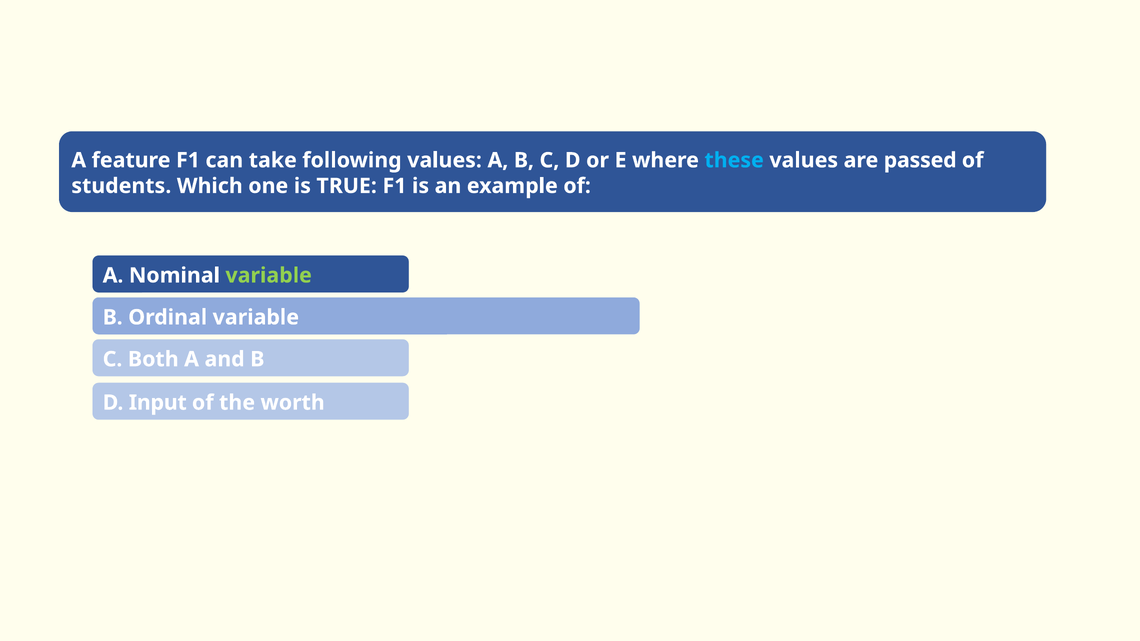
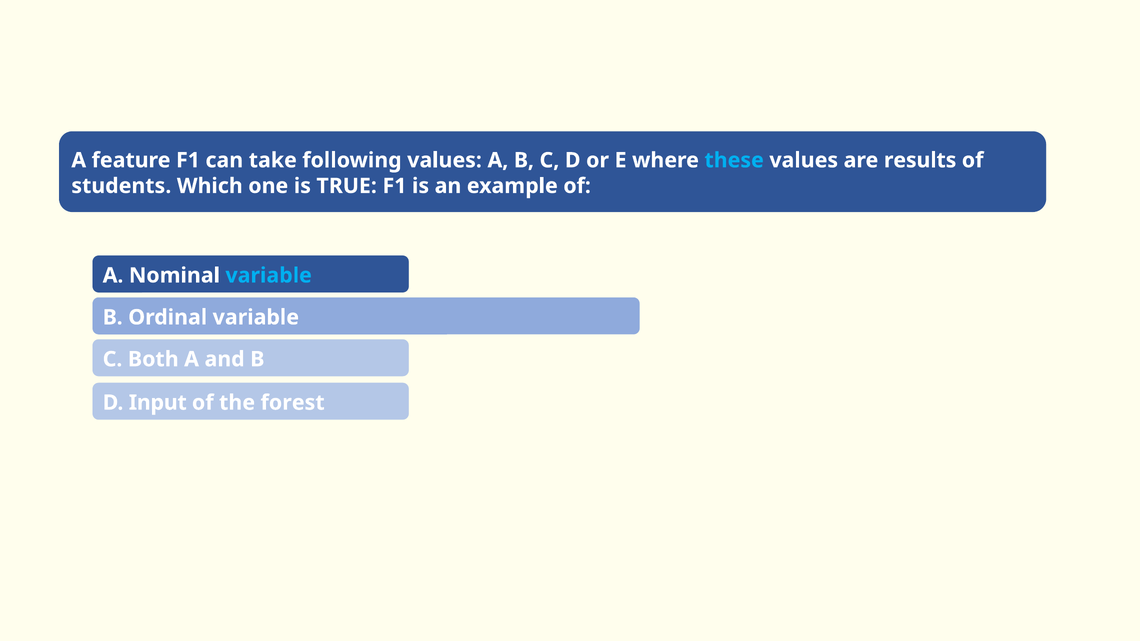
passed: passed -> results
variable at (269, 276) colour: light green -> light blue
worth: worth -> forest
